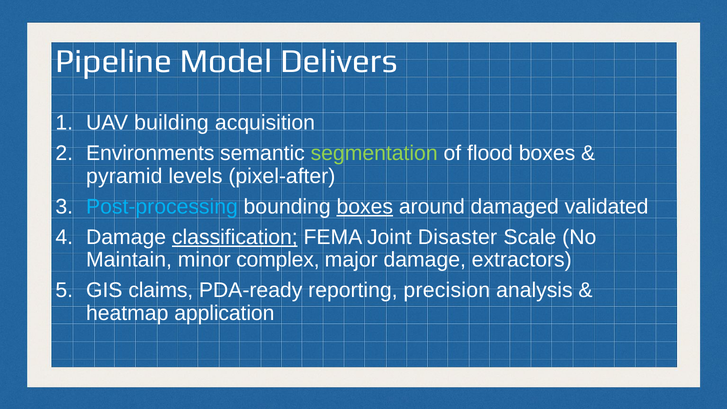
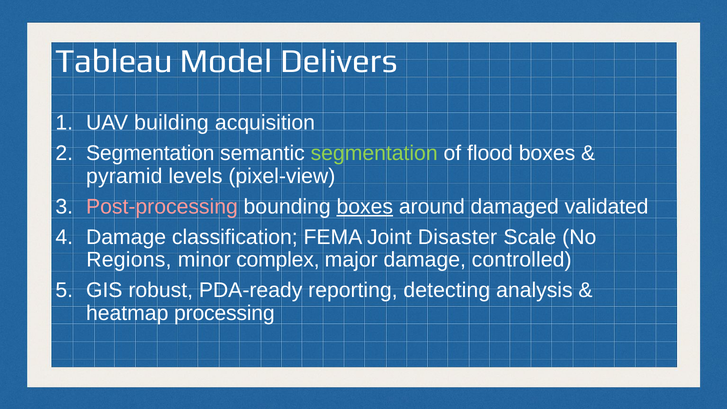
Pipeline: Pipeline -> Tableau
Environments at (150, 153): Environments -> Segmentation
pixel-after: pixel-after -> pixel-view
Post-processing colour: light blue -> pink
classification underline: present -> none
Maintain: Maintain -> Regions
extractors: extractors -> controlled
claims: claims -> robust
precision: precision -> detecting
application: application -> processing
